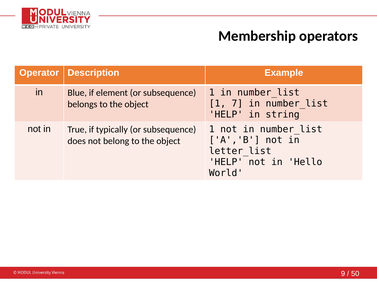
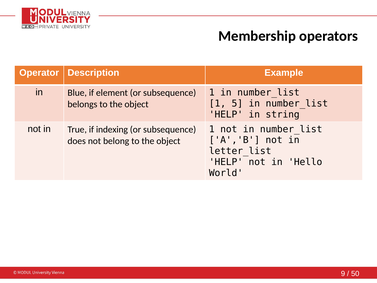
7: 7 -> 5
typically: typically -> indexing
